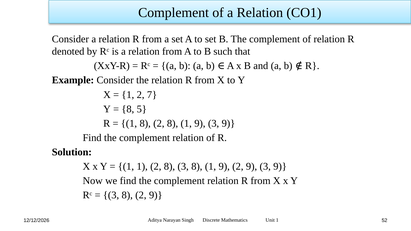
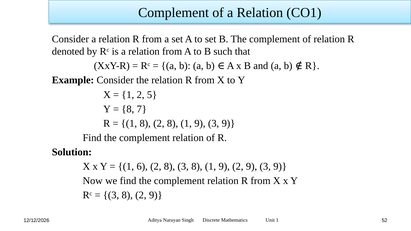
7: 7 -> 5
5: 5 -> 7
1 1: 1 -> 6
